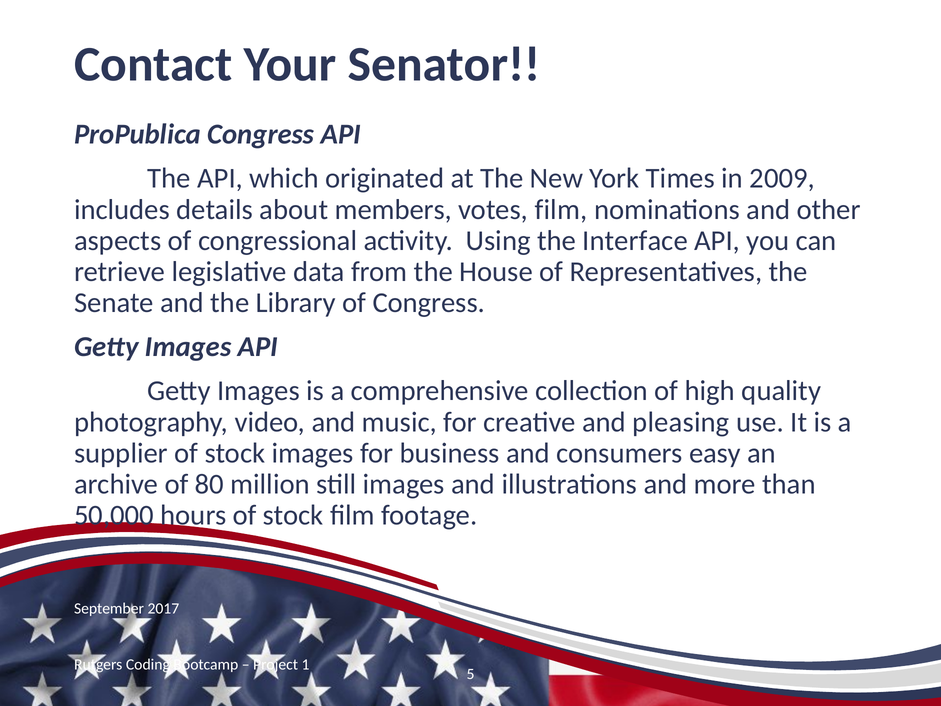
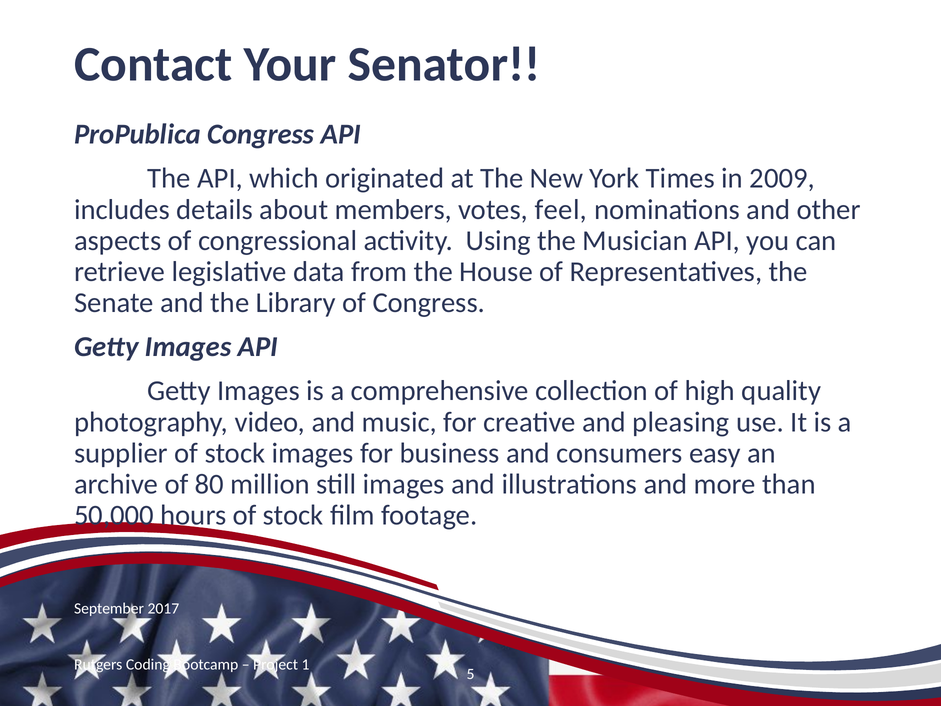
votes film: film -> feel
Interface: Interface -> Musician
